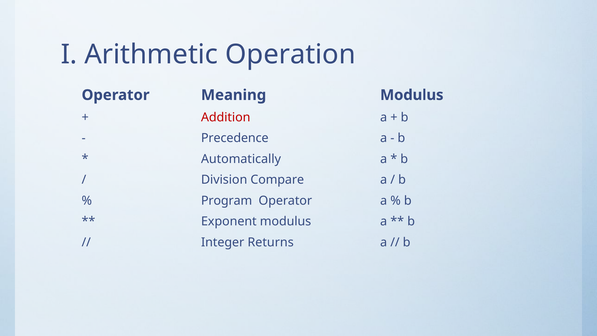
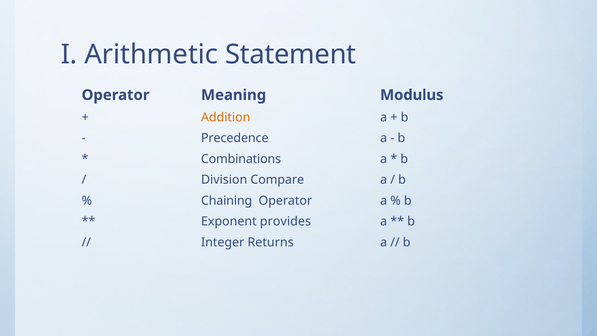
Operation: Operation -> Statement
Addition colour: red -> orange
Automatically: Automatically -> Combinations
Program: Program -> Chaining
Exponent modulus: modulus -> provides
